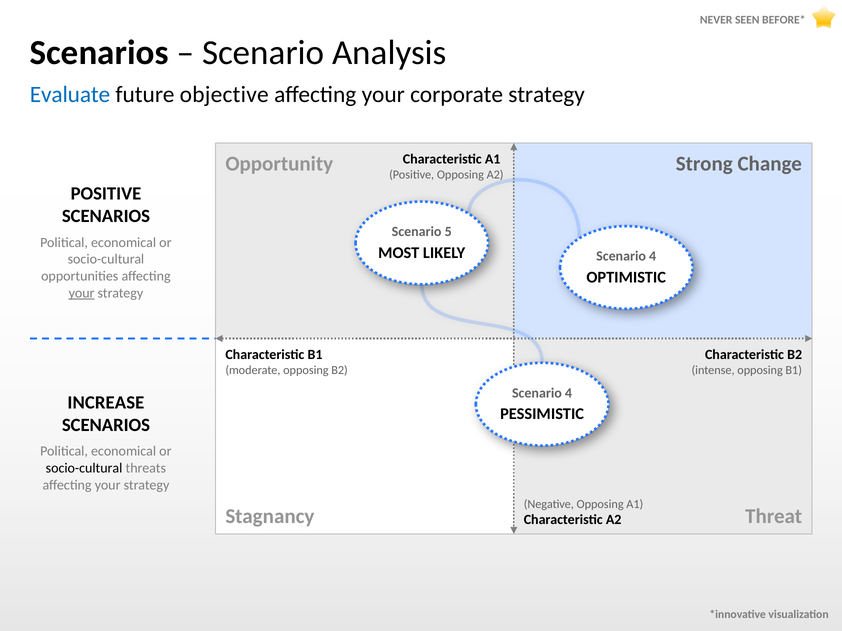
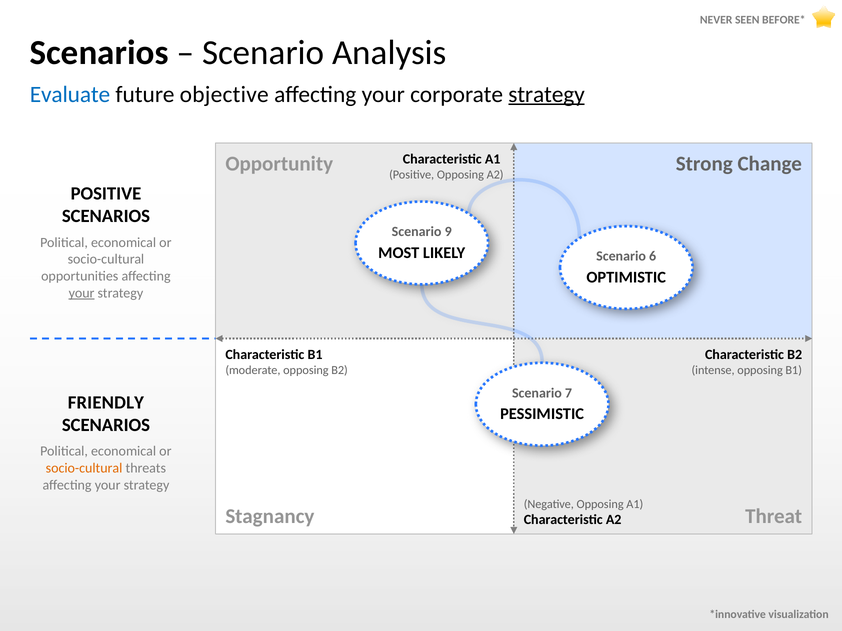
strategy at (547, 94) underline: none -> present
5: 5 -> 9
4 at (653, 256): 4 -> 6
4 at (569, 393): 4 -> 7
INCREASE: INCREASE -> FRIENDLY
socio-cultural at (84, 468) colour: black -> orange
